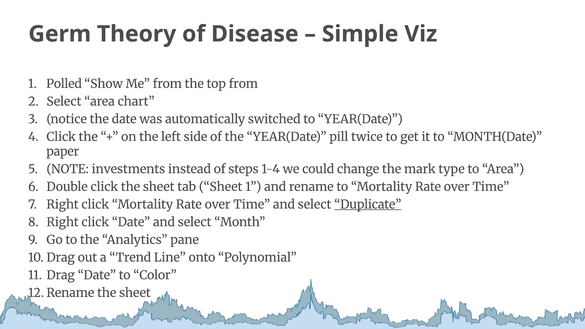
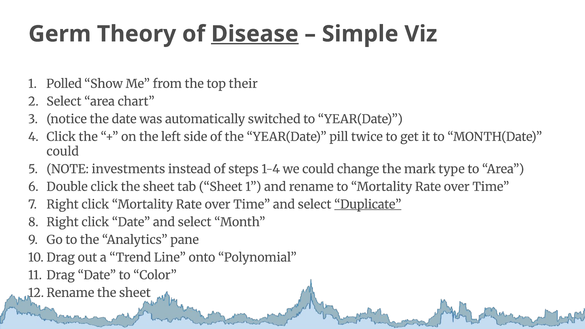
Disease underline: none -> present
top from: from -> their
paper at (63, 152): paper -> could
